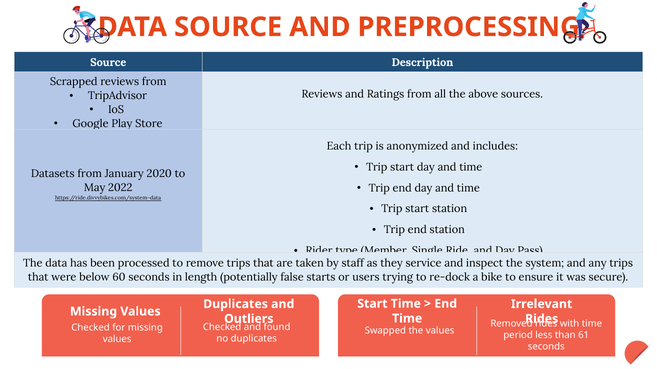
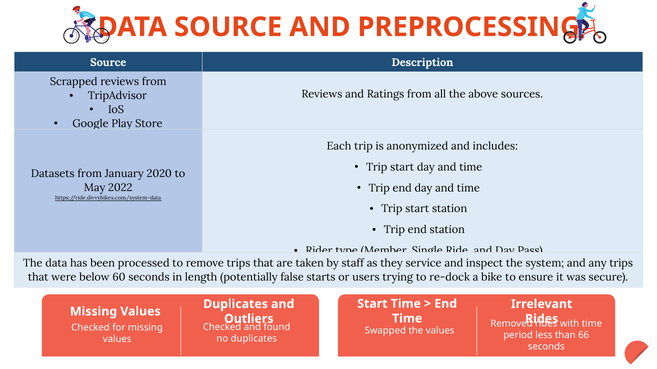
61: 61 -> 66
